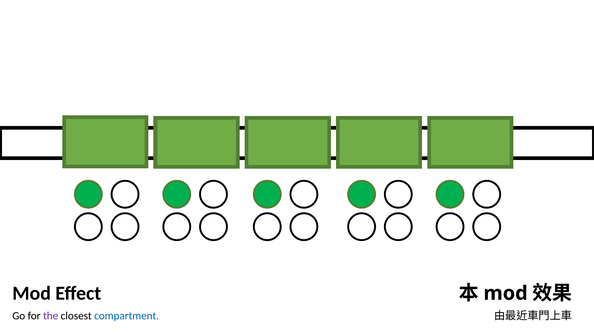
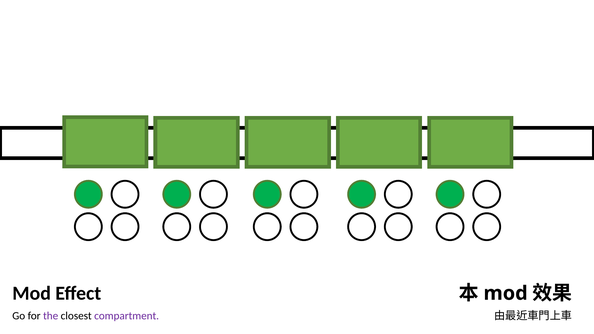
compartment colour: blue -> purple
